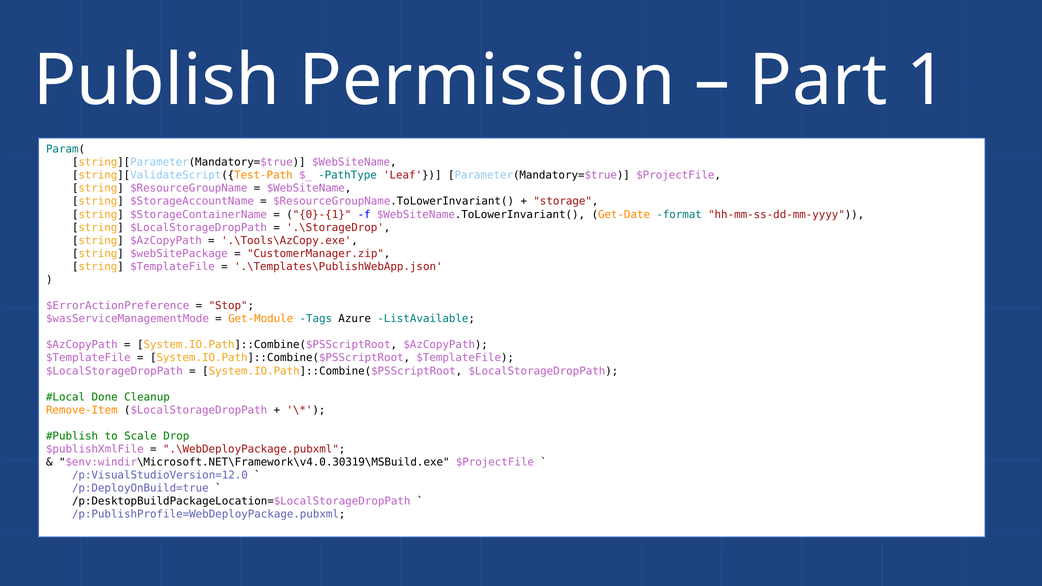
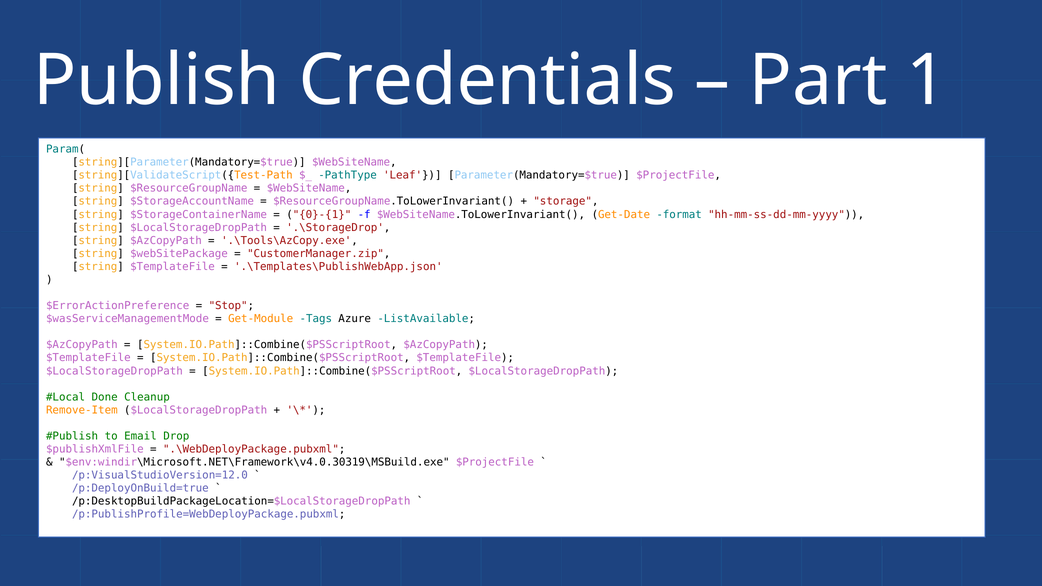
Permission: Permission -> Credentials
Scale: Scale -> Email
